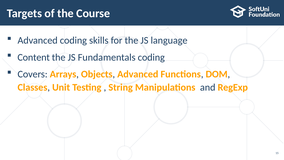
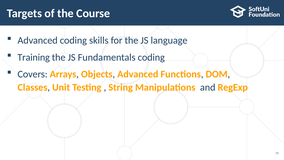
Content: Content -> Training
